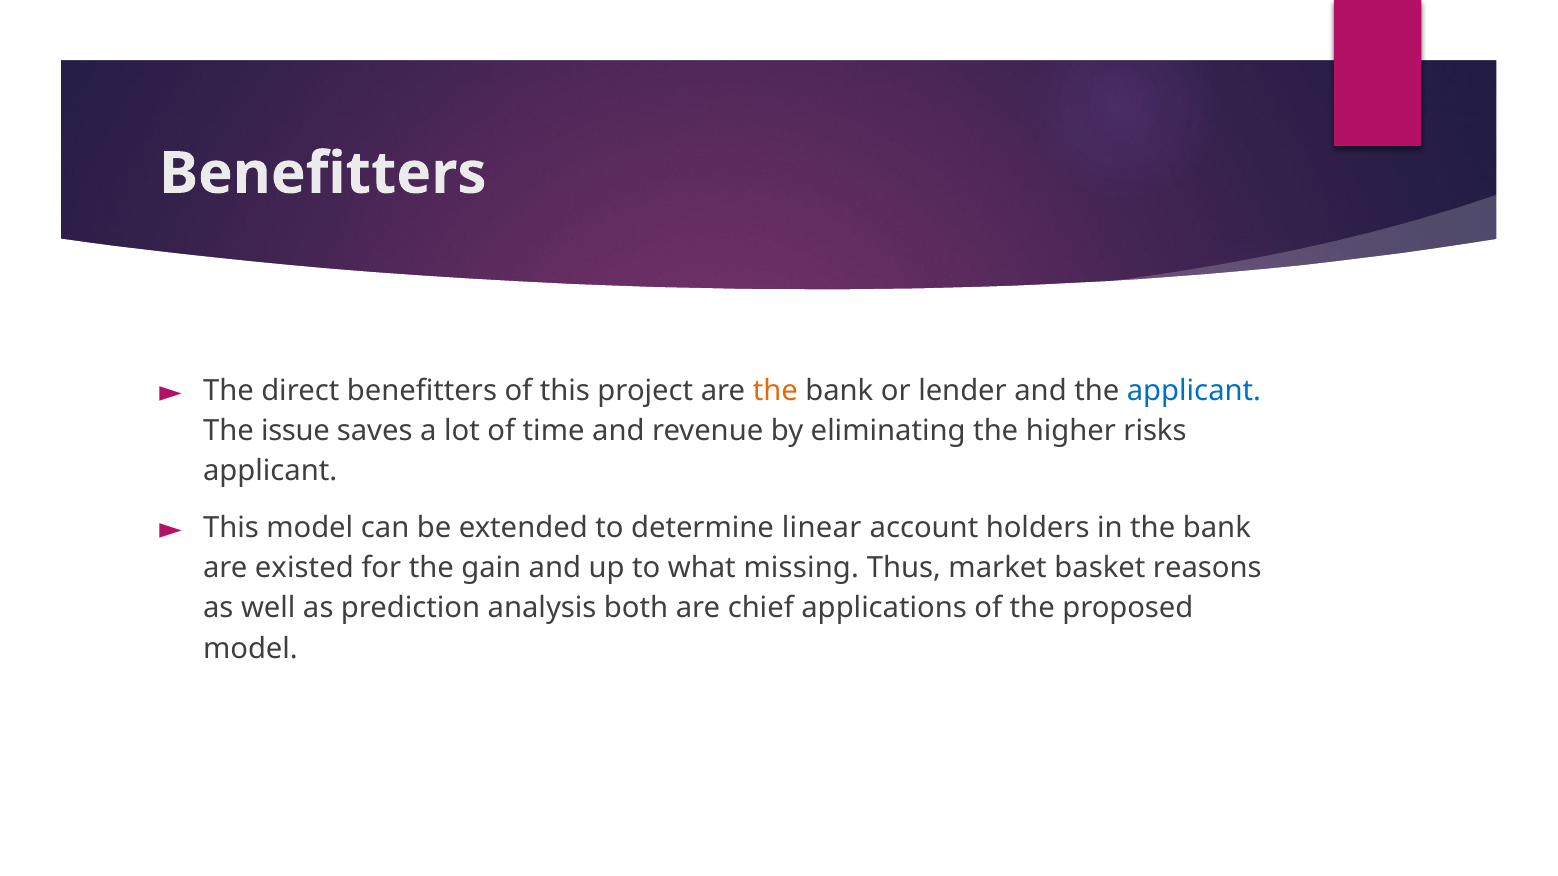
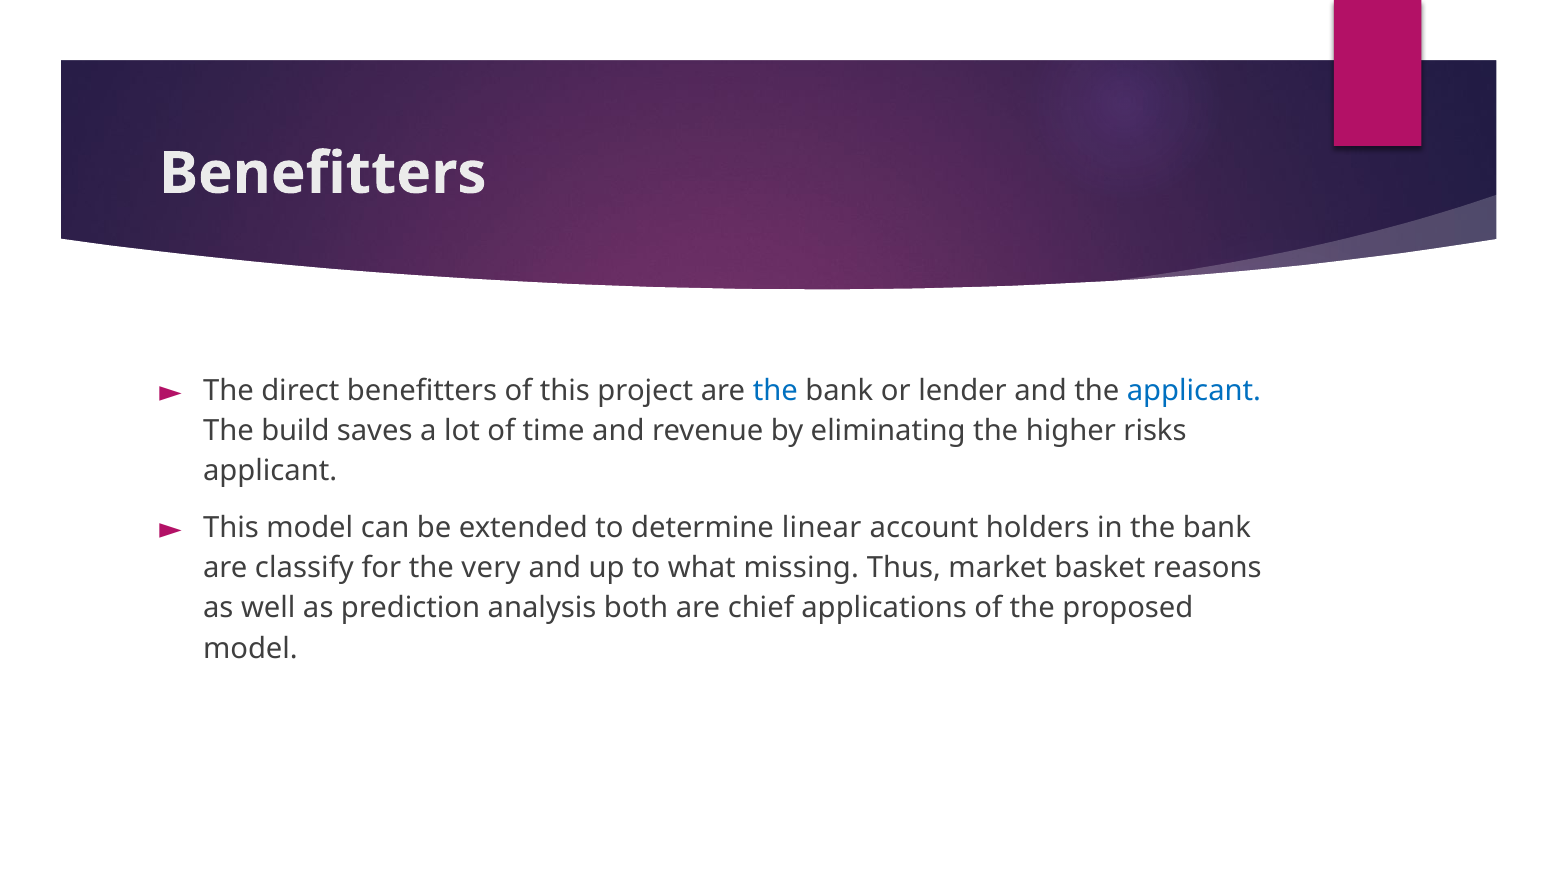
the at (775, 391) colour: orange -> blue
issue: issue -> build
existed: existed -> classify
gain: gain -> very
